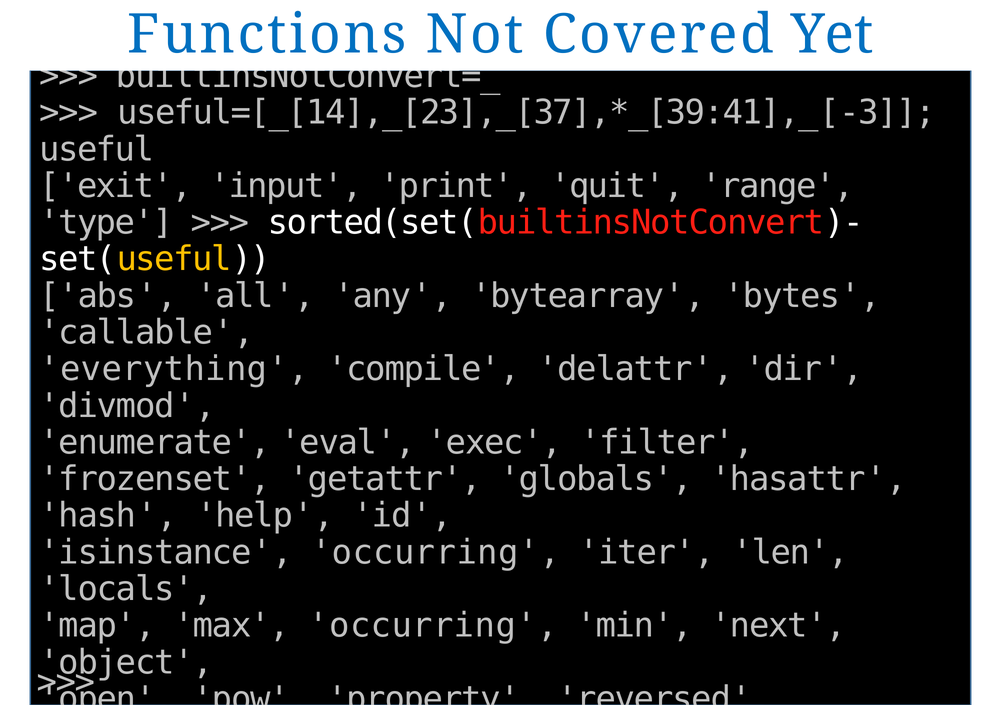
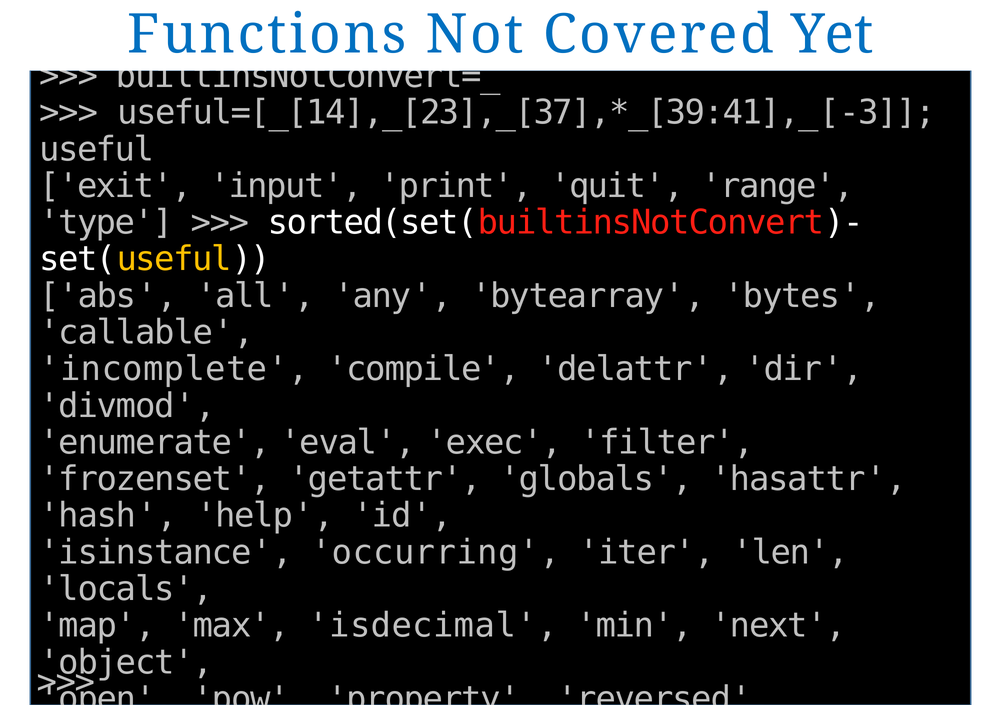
everything: everything -> incomplete
max occurring: occurring -> isdecimal
